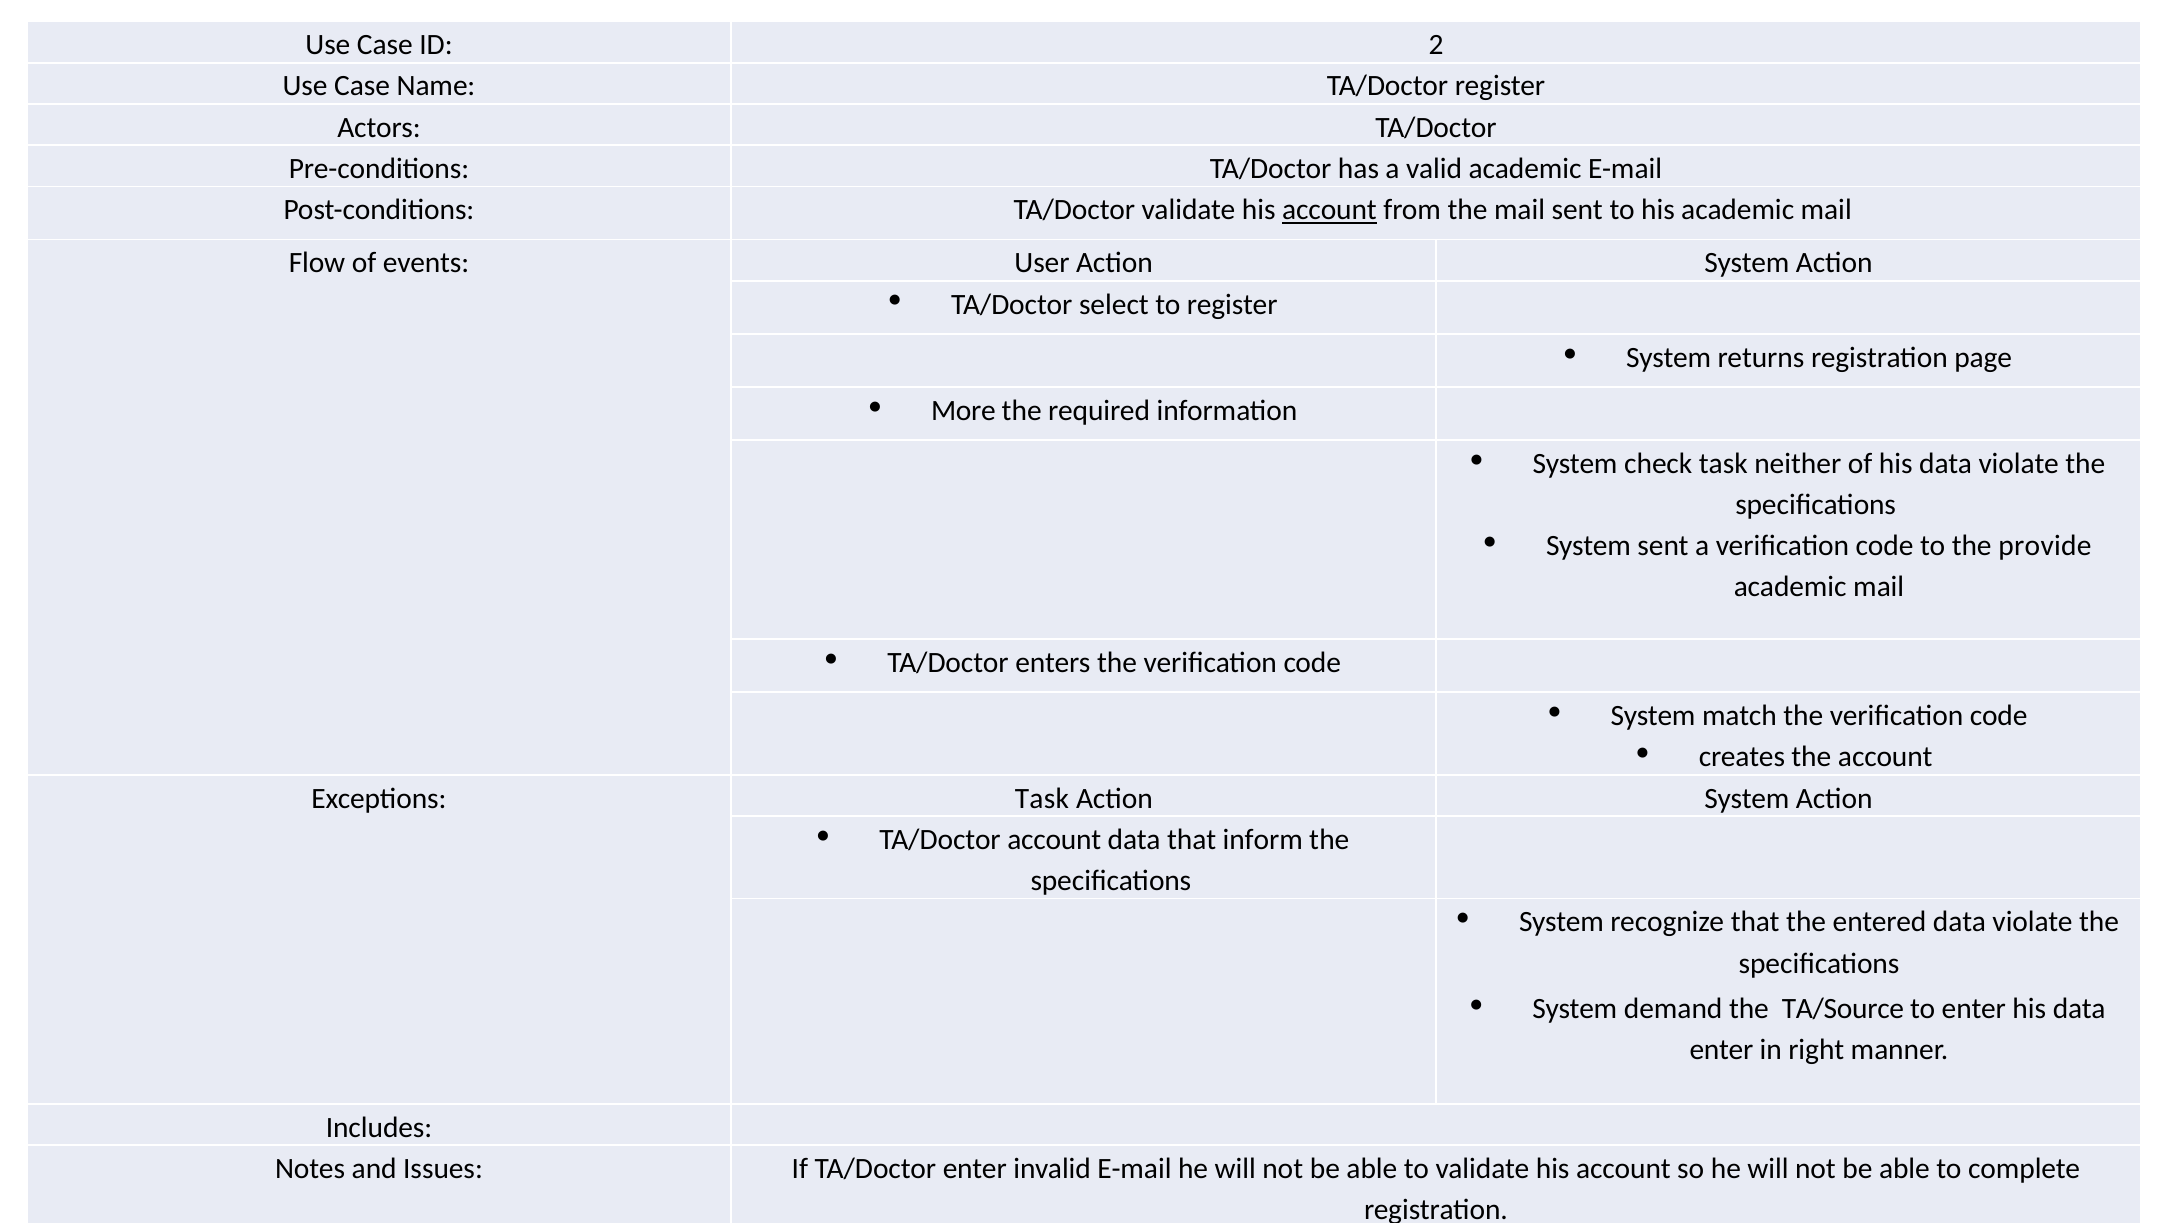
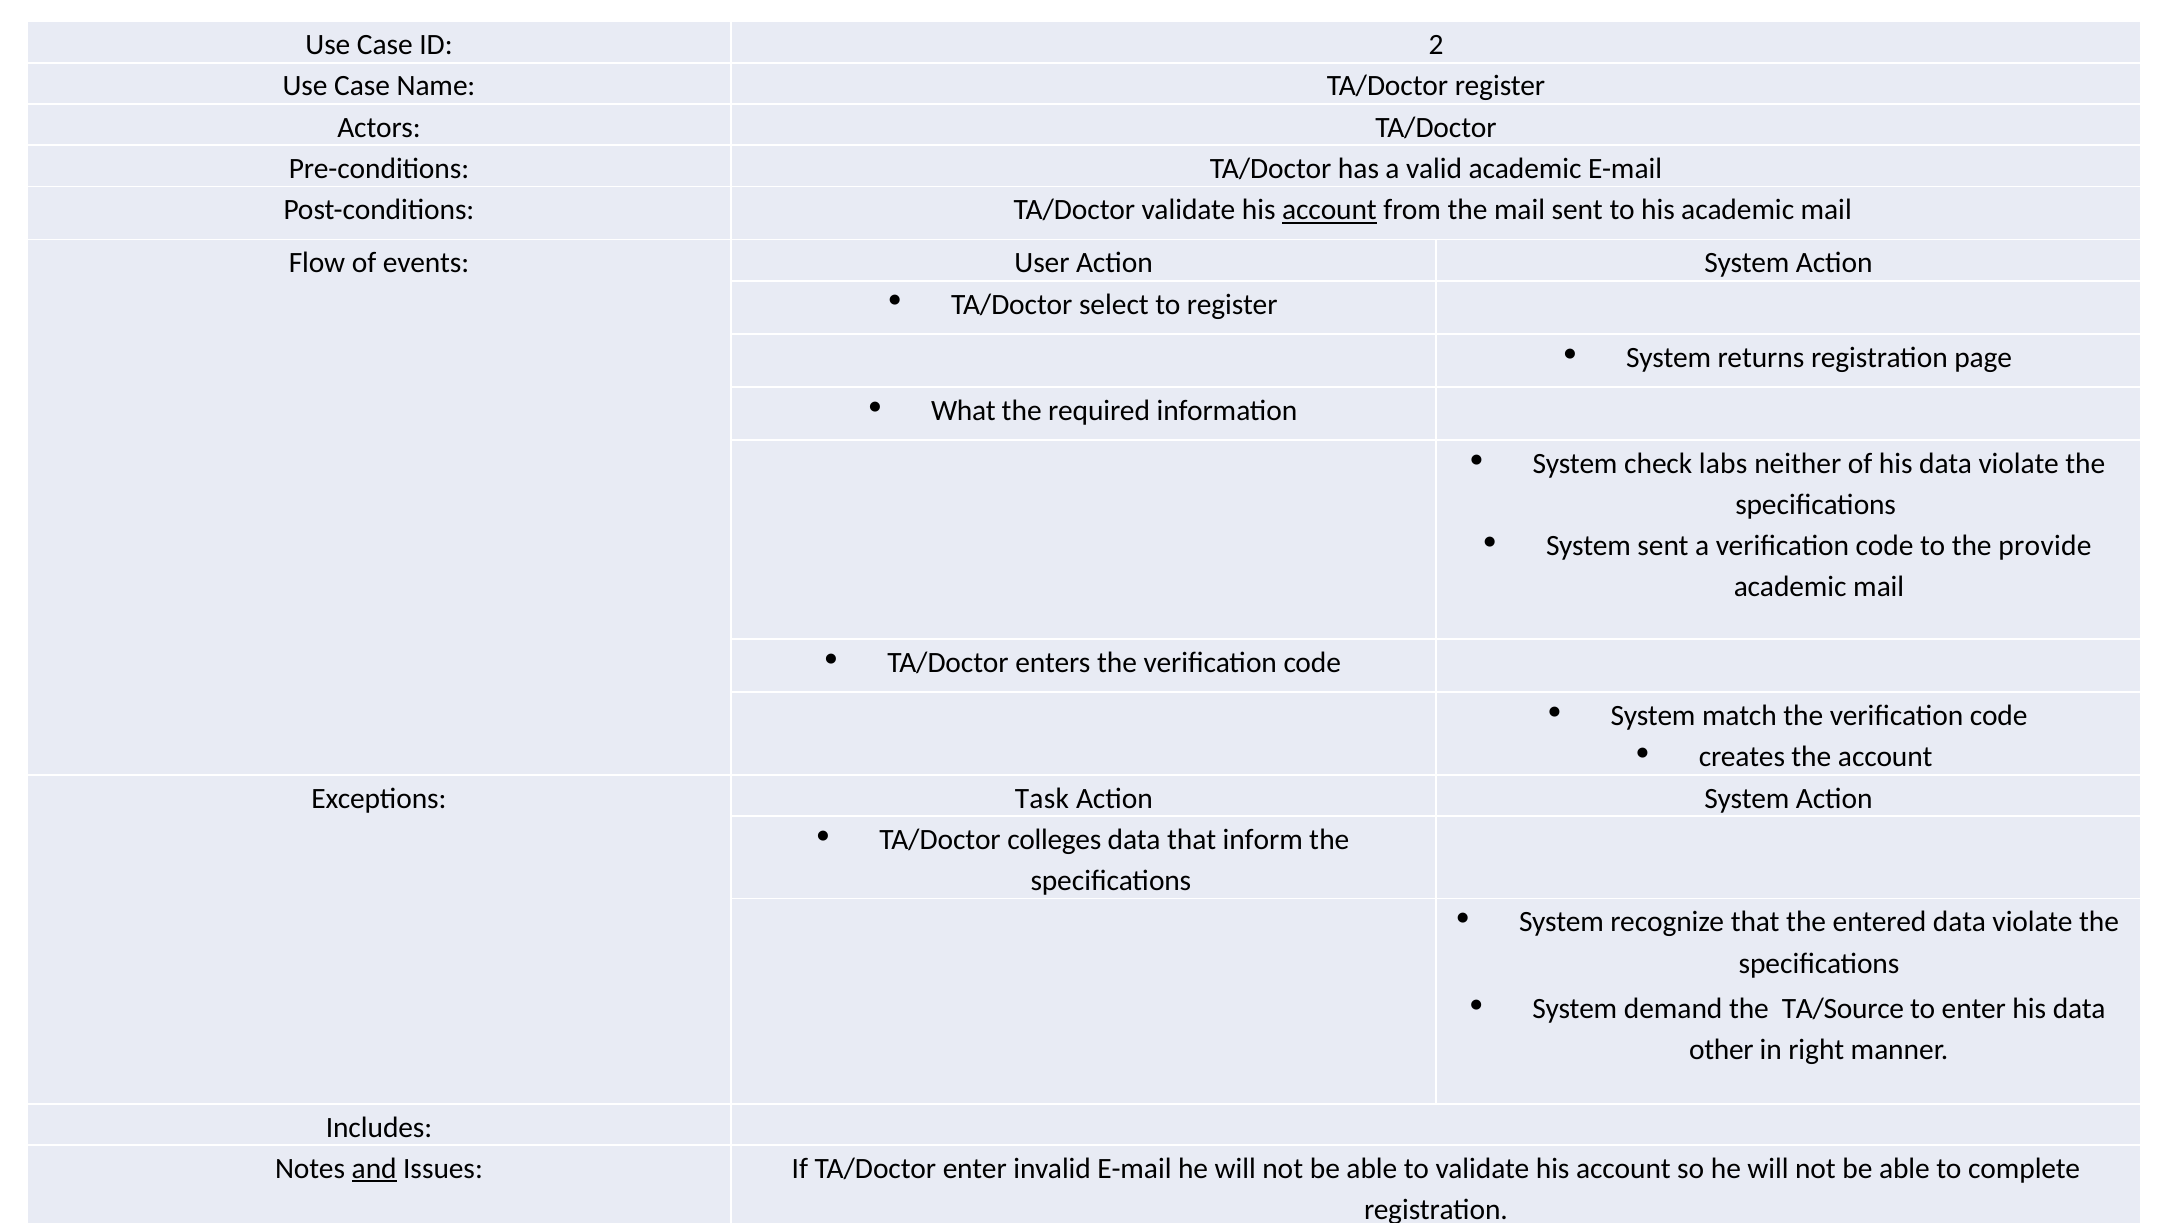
More: More -> What
check task: task -> labs
TA/Doctor account: account -> colleges
enter at (1721, 1050): enter -> other
and underline: none -> present
